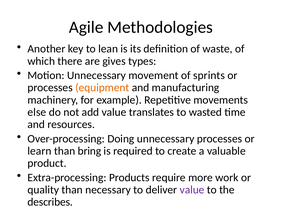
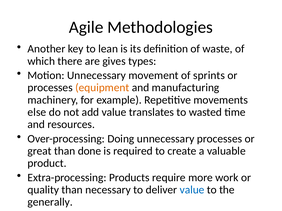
learn: learn -> great
bring: bring -> done
value at (192, 190) colour: purple -> blue
describes: describes -> generally
